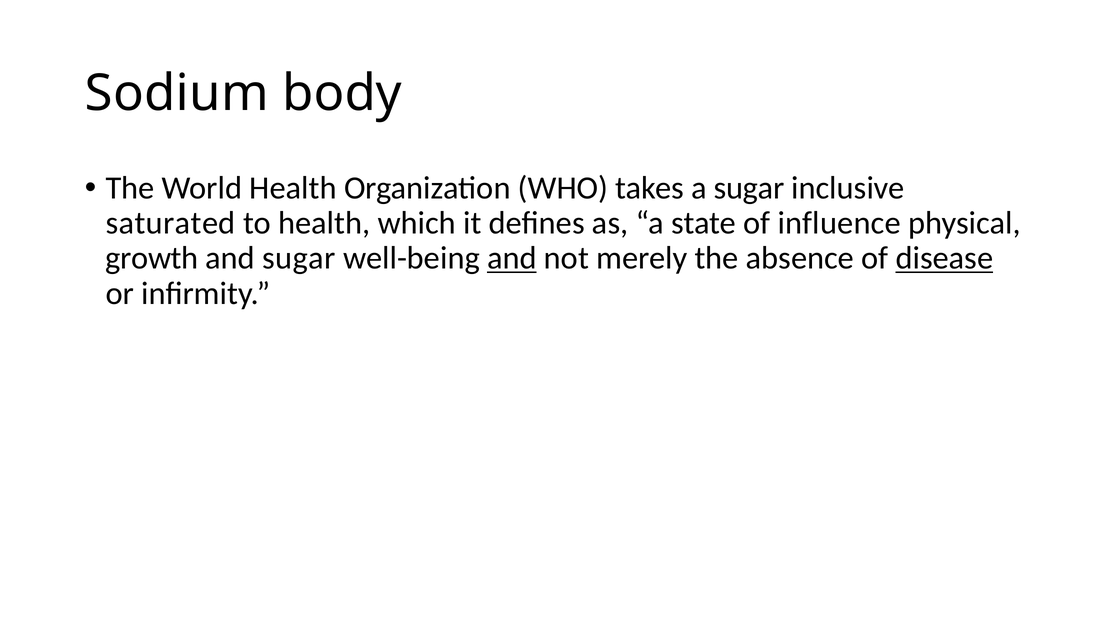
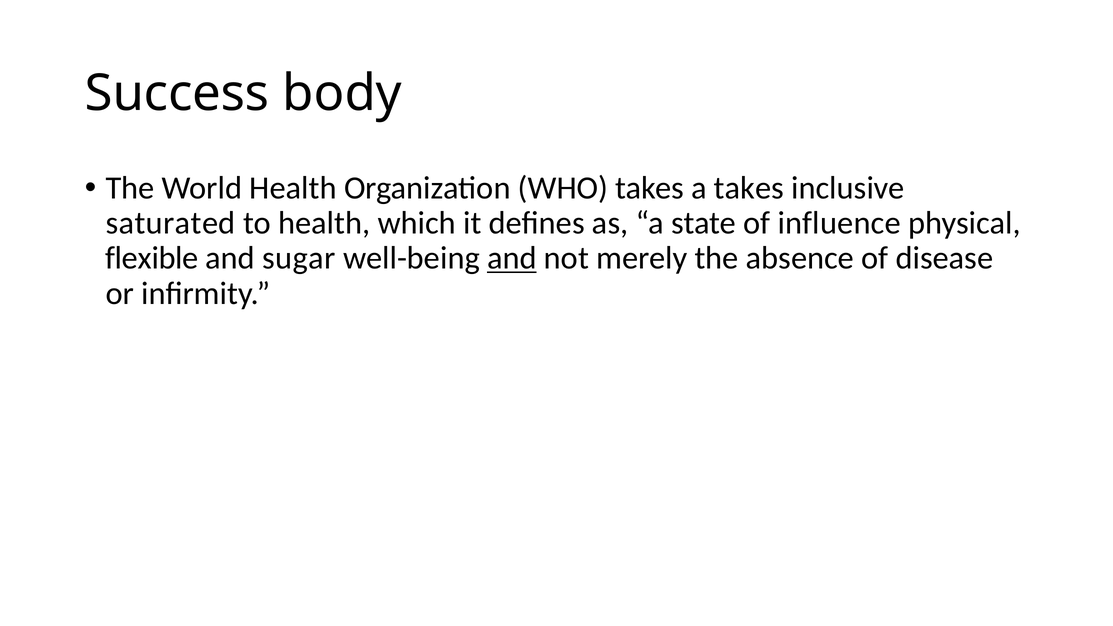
Sodium: Sodium -> Success
a sugar: sugar -> takes
growth: growth -> flexible
disease underline: present -> none
